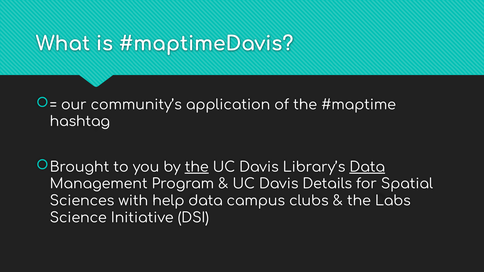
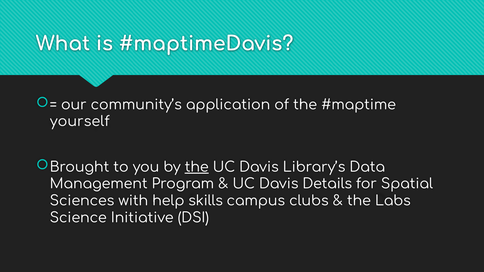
hashtag: hashtag -> yourself
Data at (367, 167) underline: present -> none
help data: data -> skills
